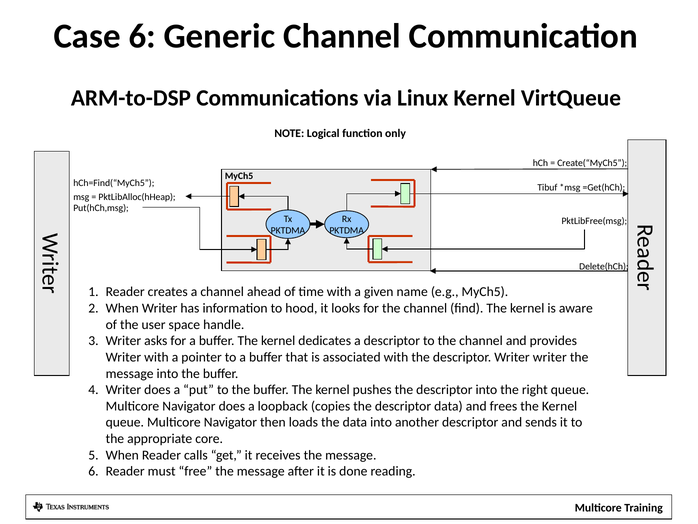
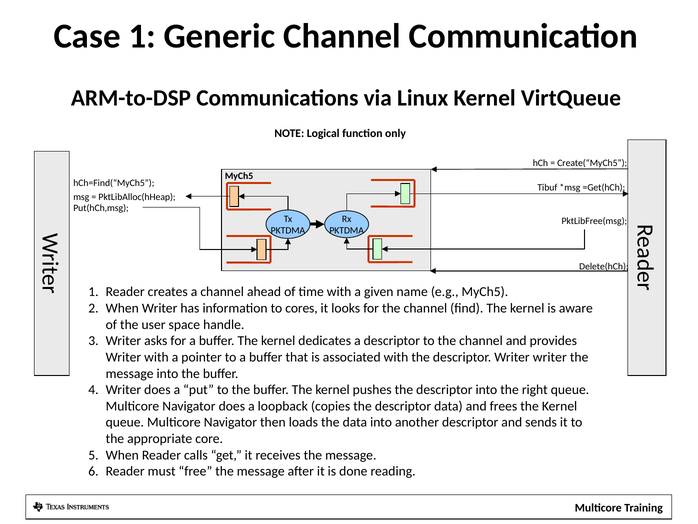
Case 6: 6 -> 1
hood: hood -> cores
